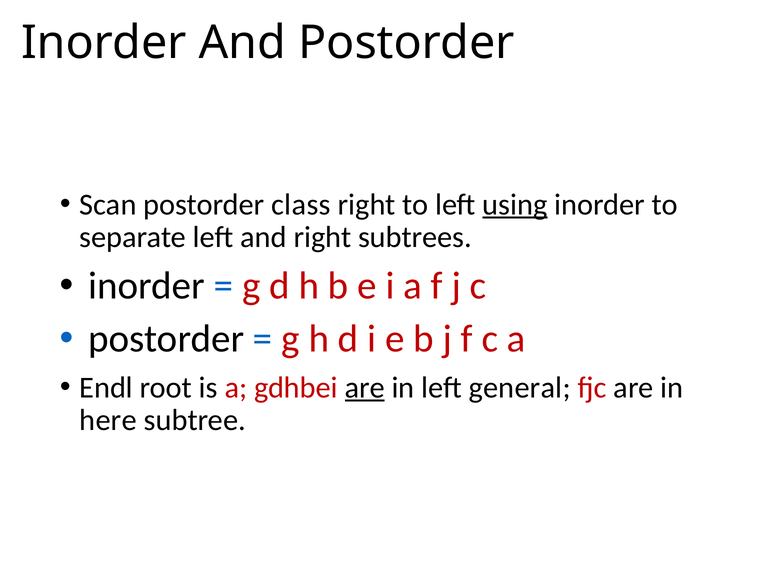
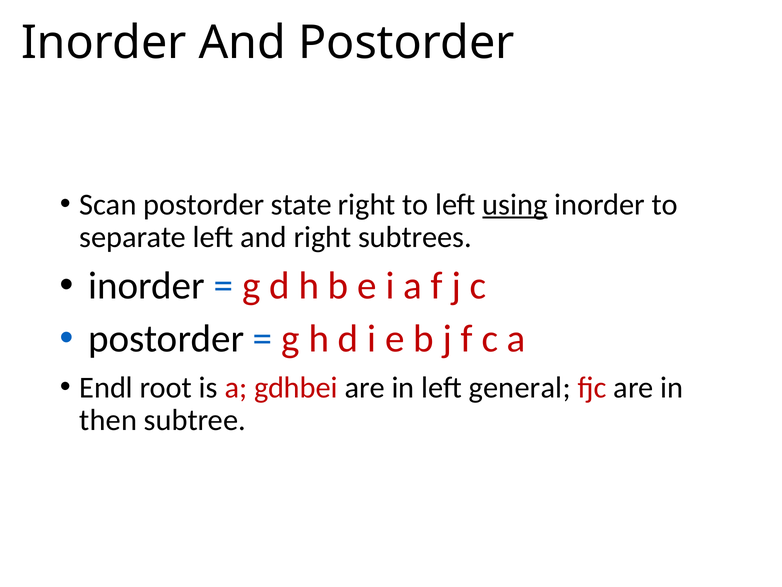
class: class -> state
are at (365, 387) underline: present -> none
here: here -> then
